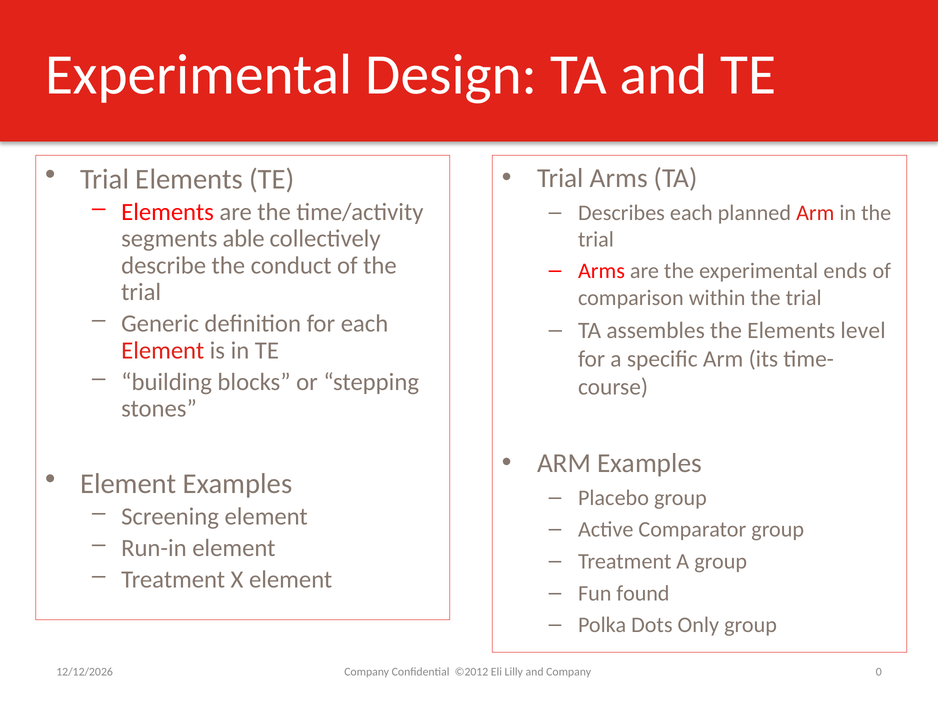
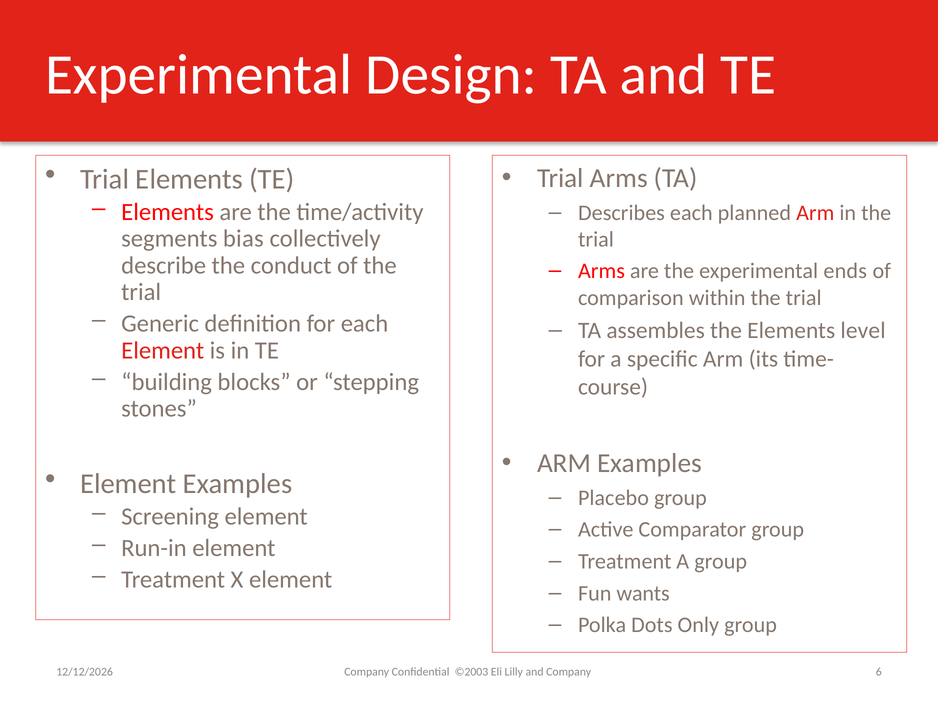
able: able -> bias
found: found -> wants
©2012: ©2012 -> ©2003
0: 0 -> 6
